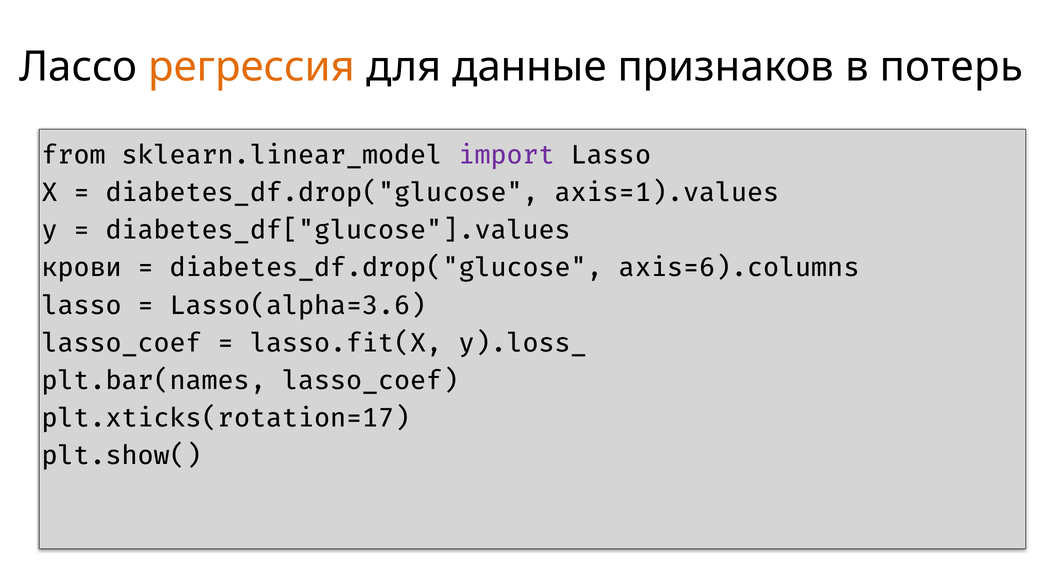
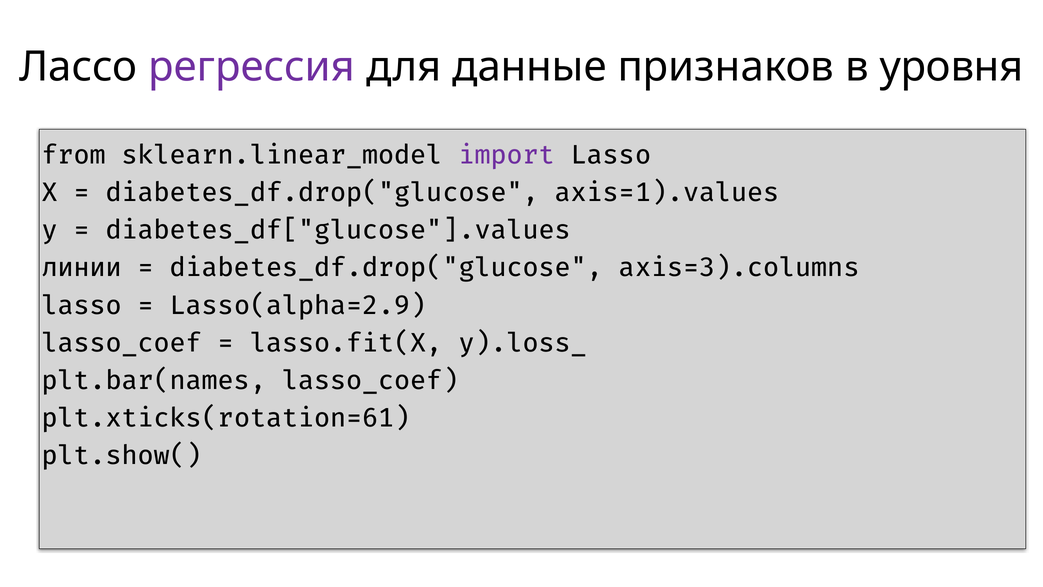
регрессия colour: orange -> purple
потерь: потерь -> уровня
крови: крови -> линии
axis=6).columns: axis=6).columns -> axis=3).columns
Lasso(alpha=3.6: Lasso(alpha=3.6 -> Lasso(alpha=2.9
plt.xticks(rotation=17: plt.xticks(rotation=17 -> plt.xticks(rotation=61
